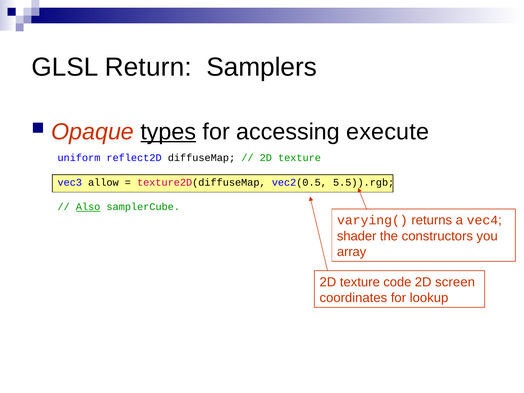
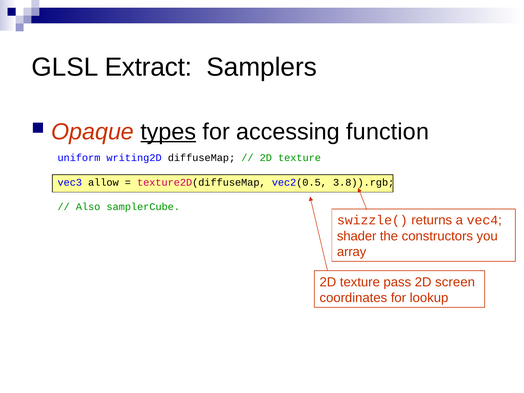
Return: Return -> Extract
execute: execute -> function
reflect2D: reflect2D -> writing2D
5.5)).rgb: 5.5)).rgb -> 3.8)).rgb
Also underline: present -> none
varying(: varying( -> swizzle(
code: code -> pass
